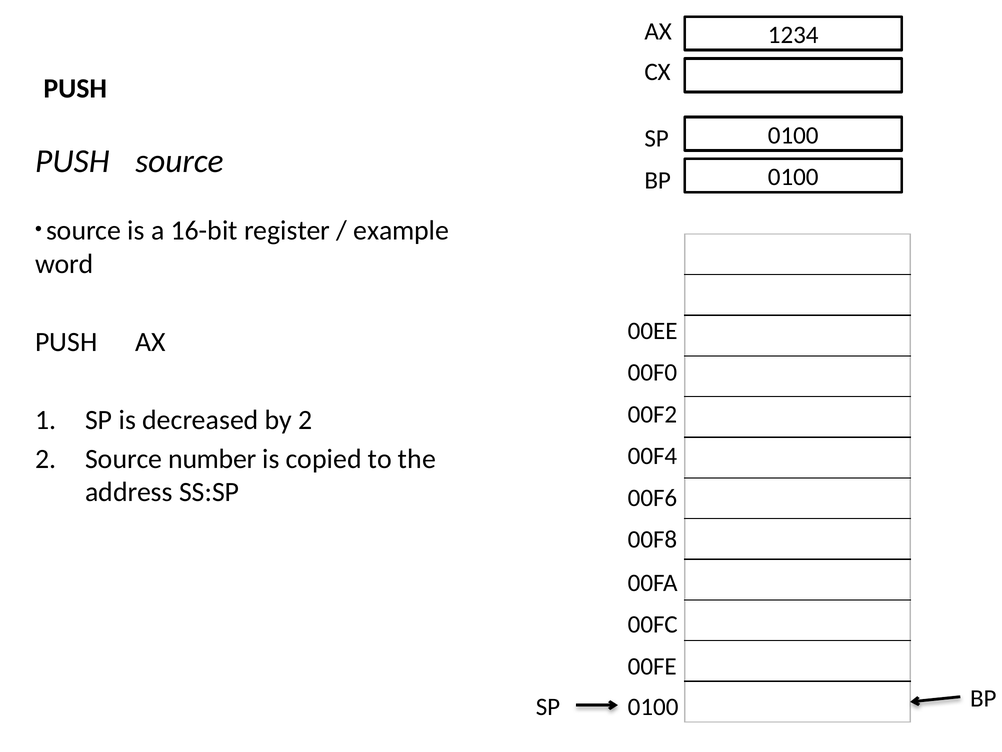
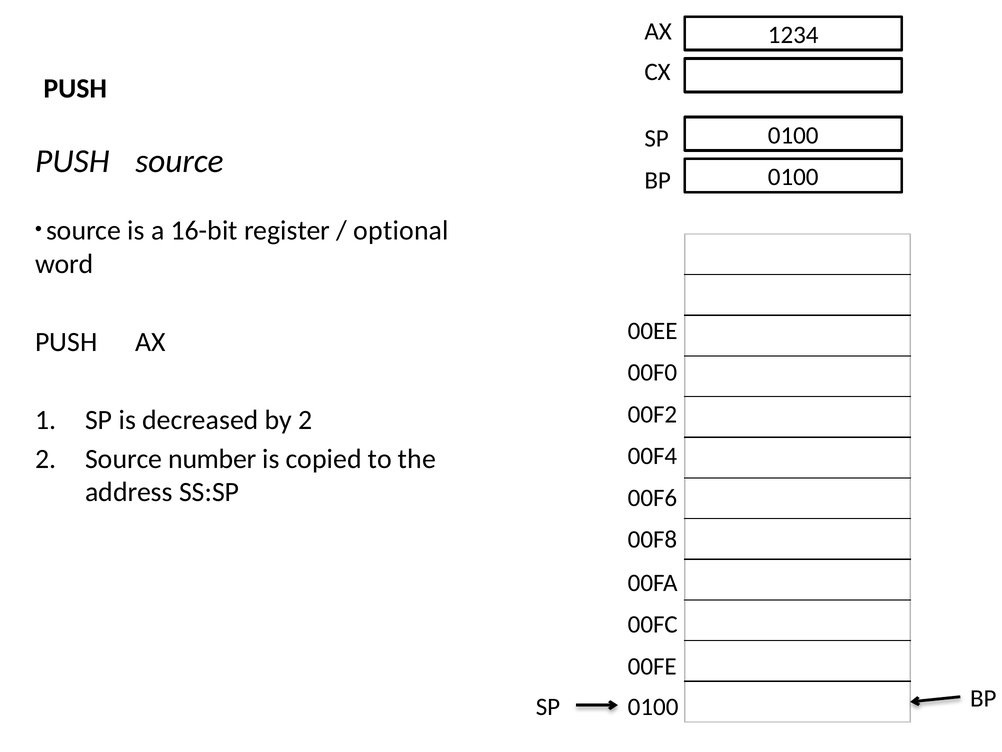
example: example -> optional
